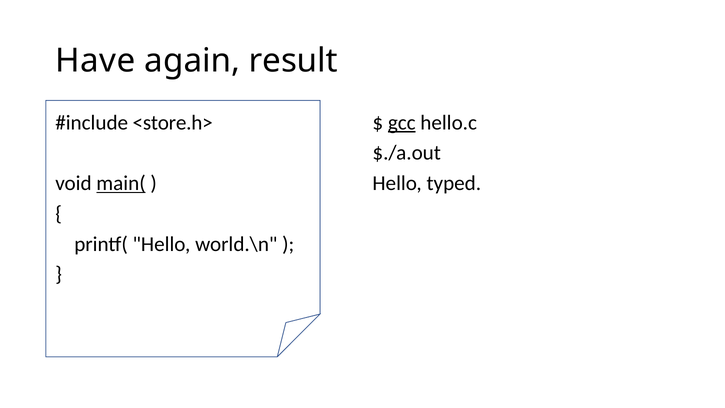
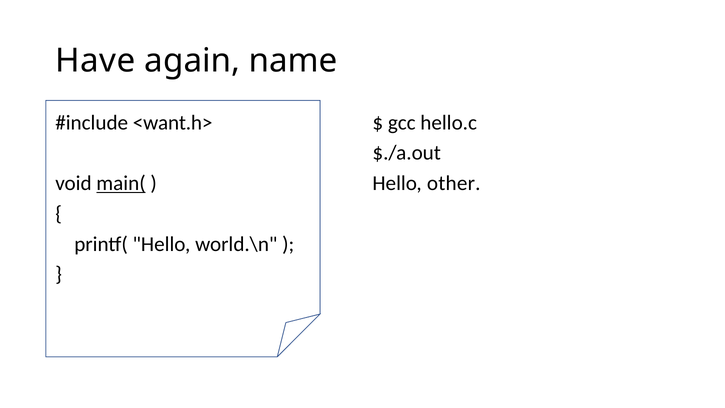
result: result -> name
<store.h>: <store.h> -> <want.h>
gcc underline: present -> none
typed: typed -> other
